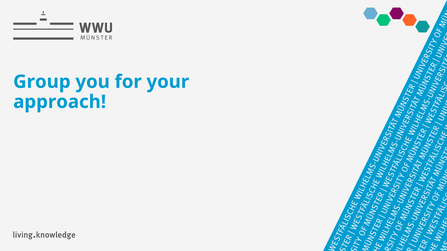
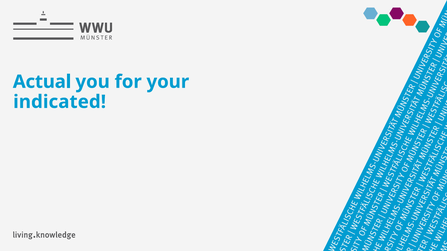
Group: Group -> Actual
approach: approach -> indicated
